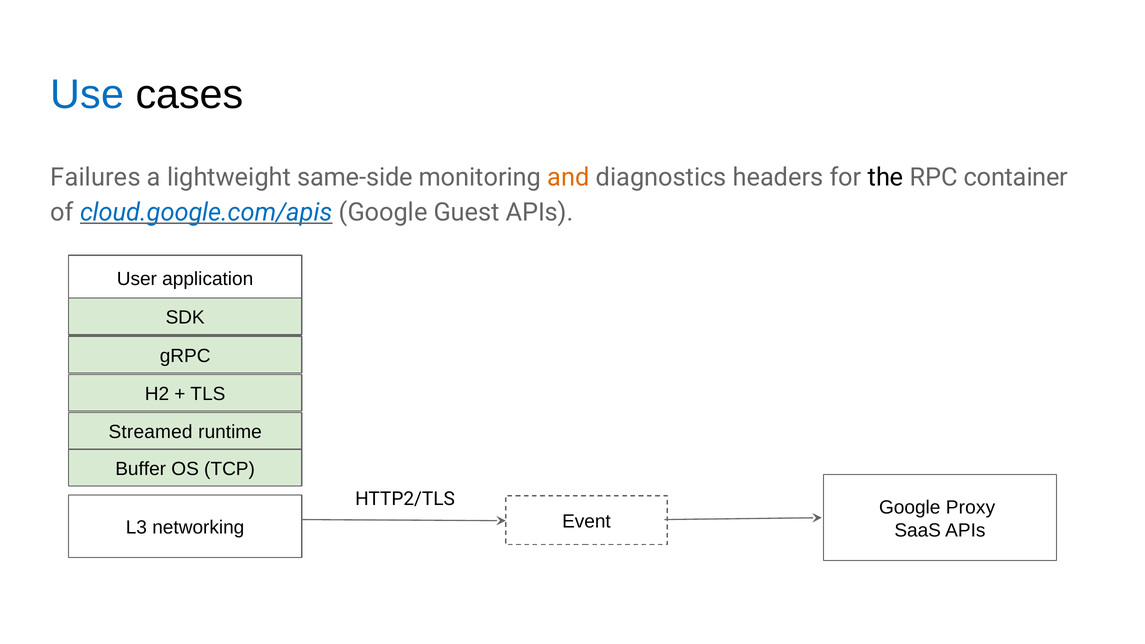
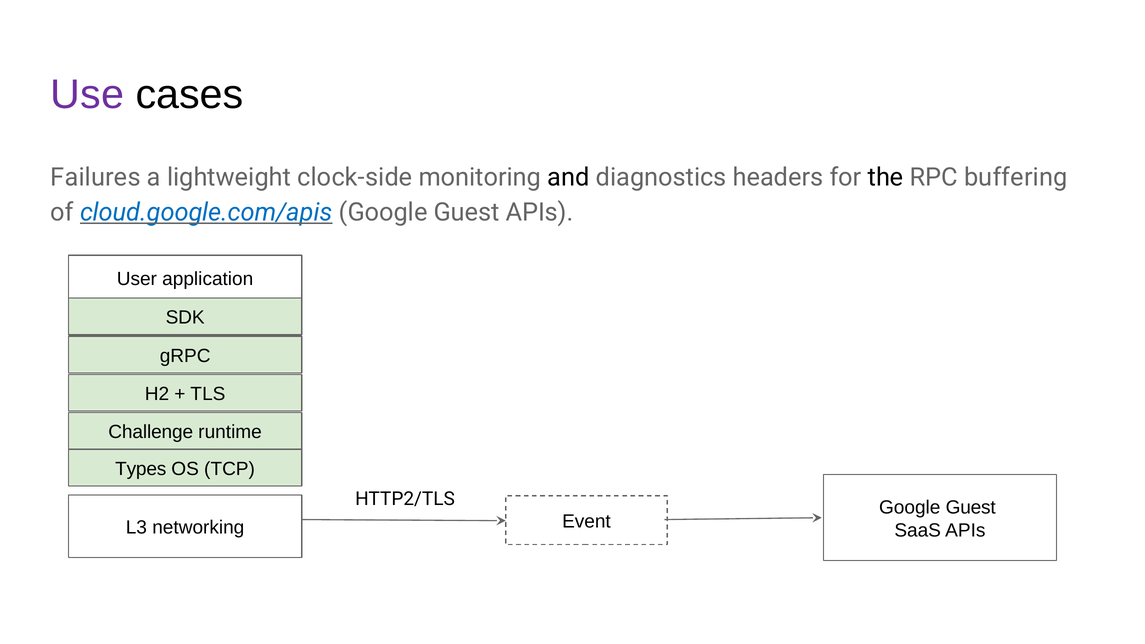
Use colour: blue -> purple
same-side: same-side -> clock-side
and colour: orange -> black
container: container -> buffering
Streamed: Streamed -> Challenge
Buffer: Buffer -> Types
HTTP2/TLS Google Proxy: Proxy -> Guest
